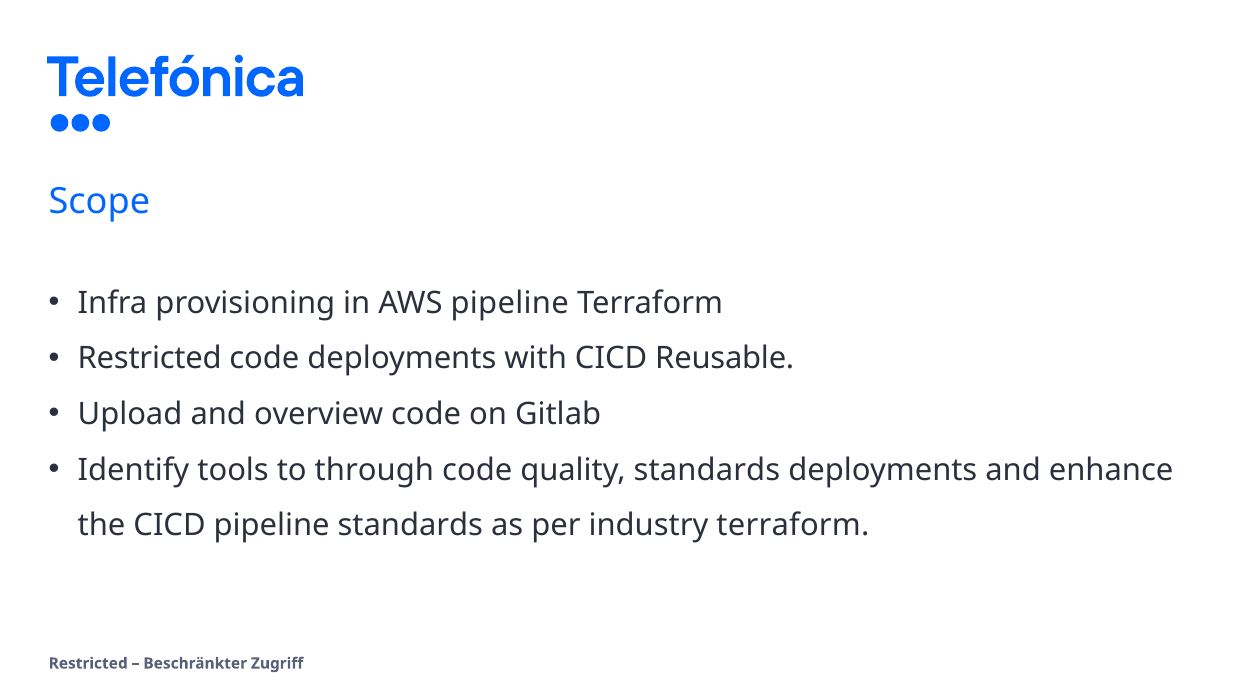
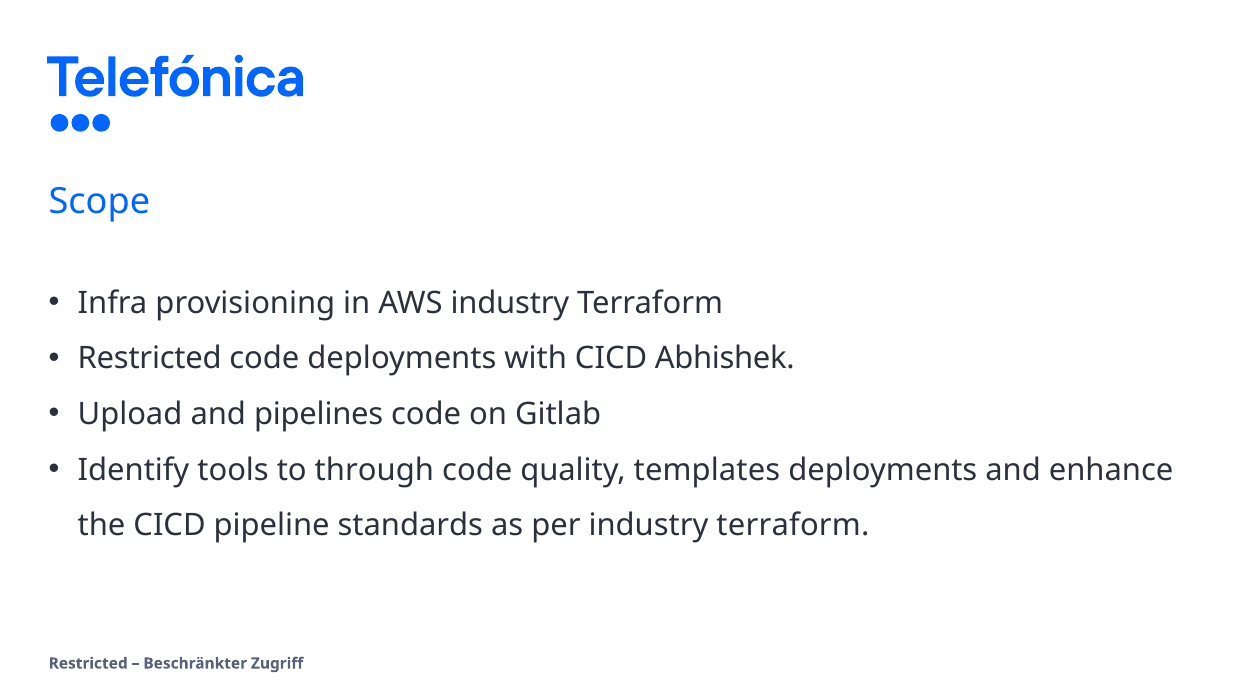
AWS pipeline: pipeline -> industry
Reusable: Reusable -> Abhishek
overview: overview -> pipelines
quality standards: standards -> templates
